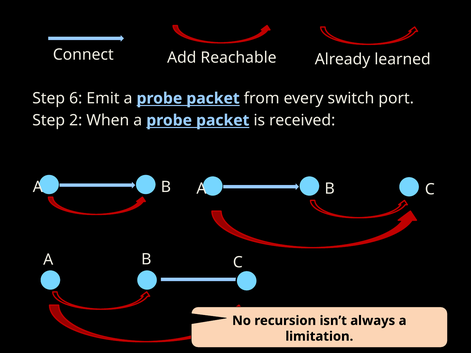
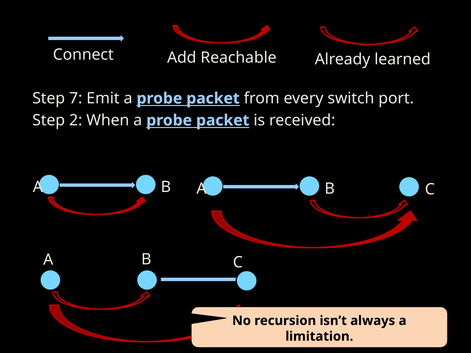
6: 6 -> 7
